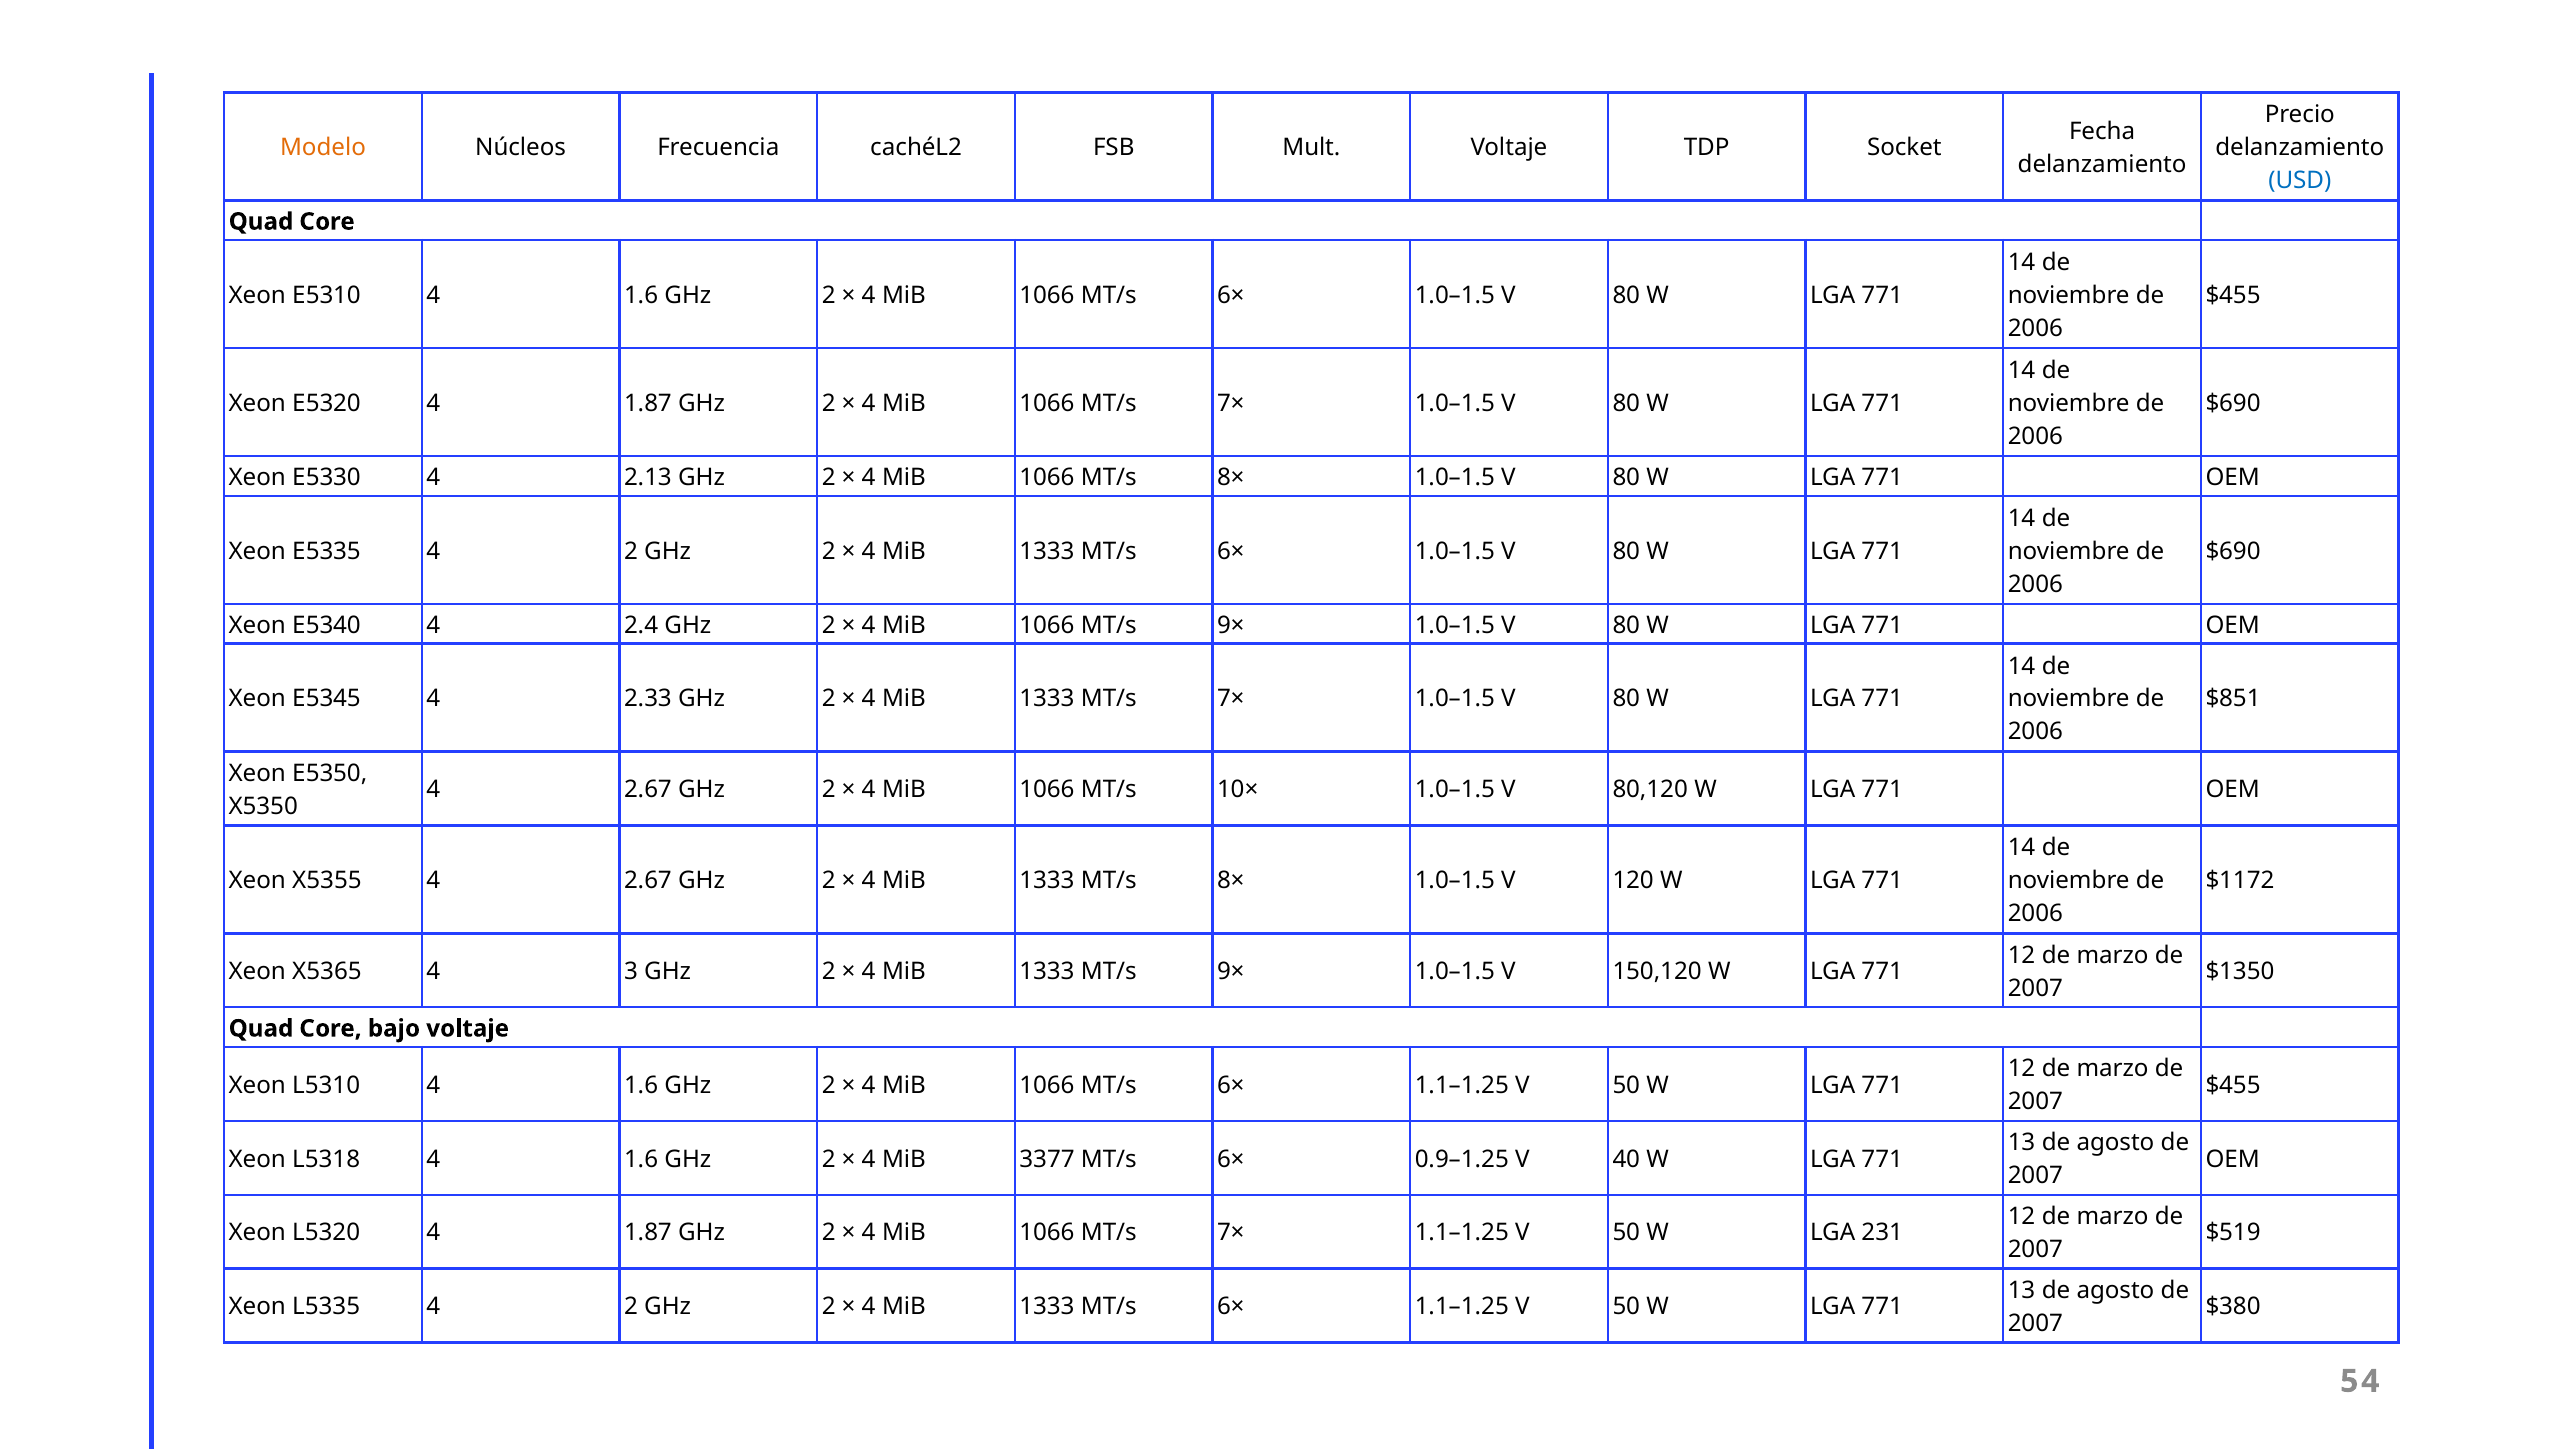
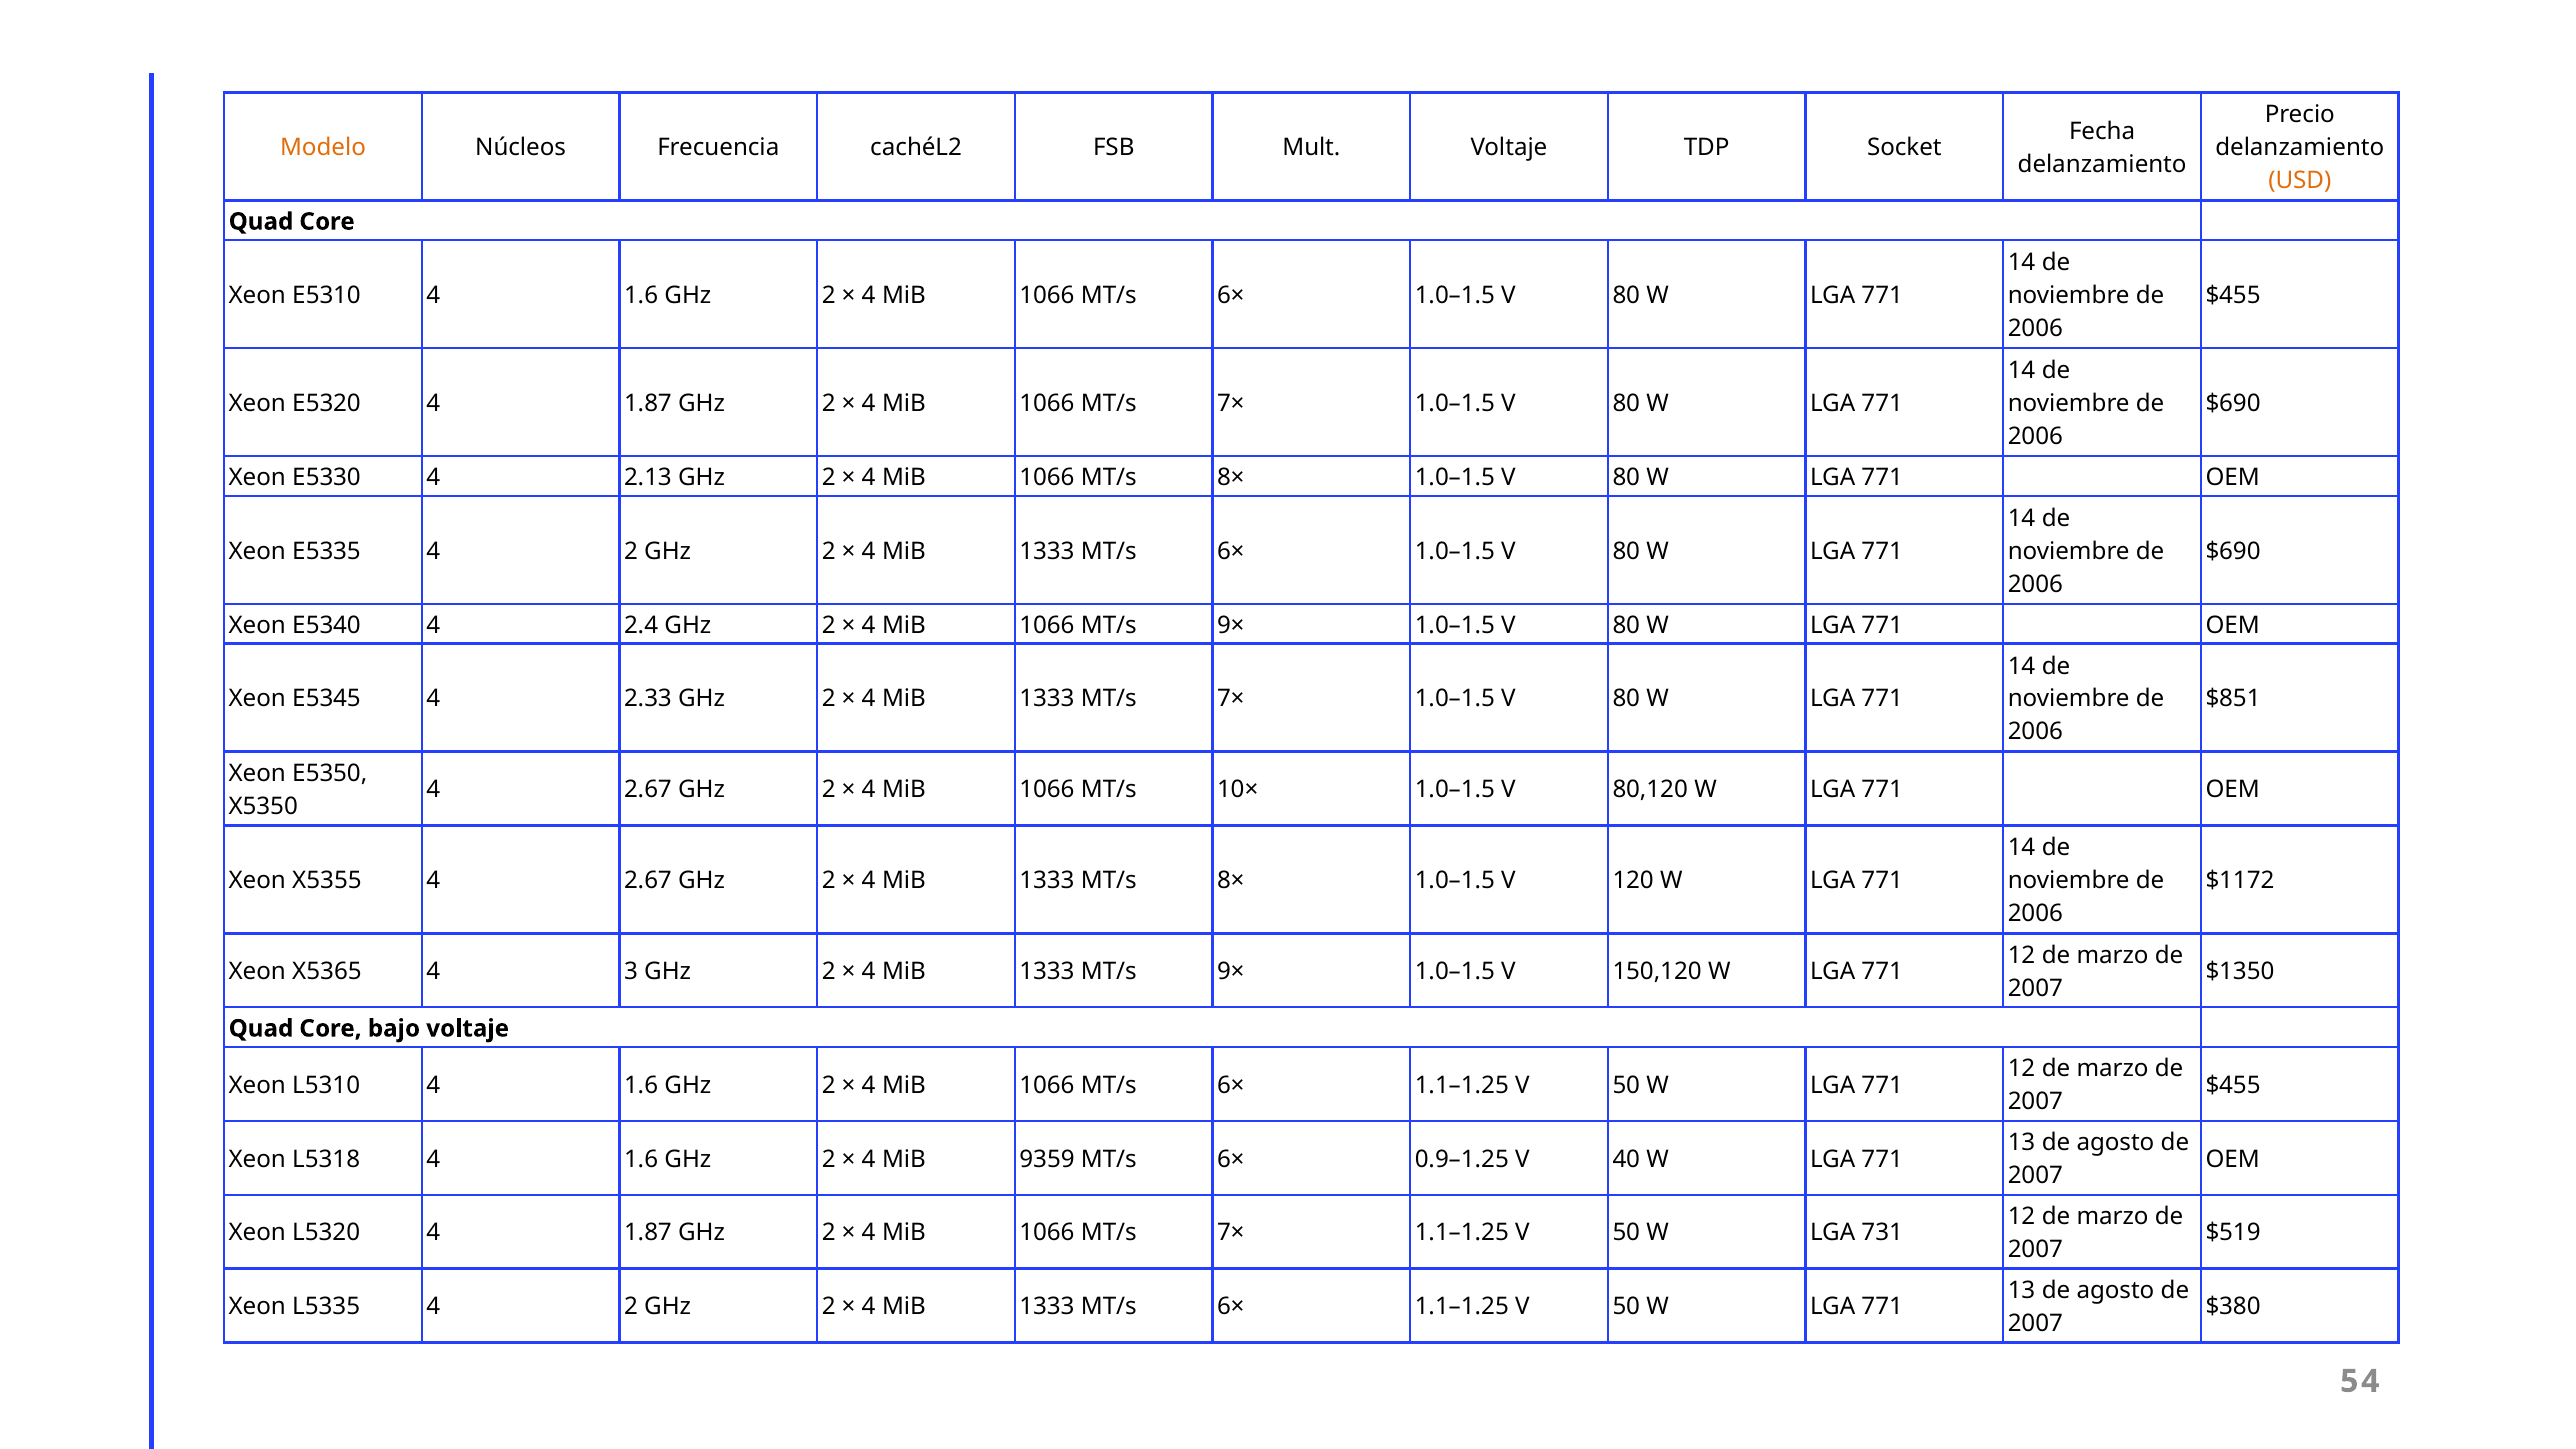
USD colour: blue -> orange
3377: 3377 -> 9359
231: 231 -> 731
